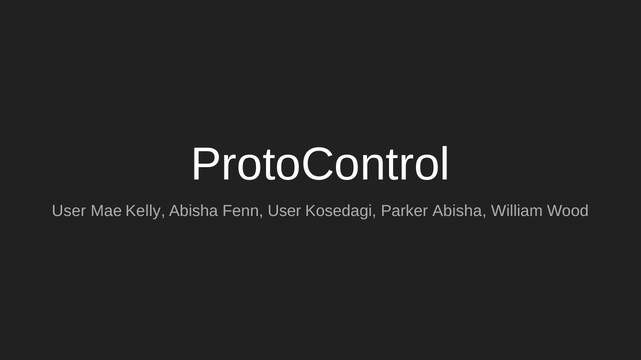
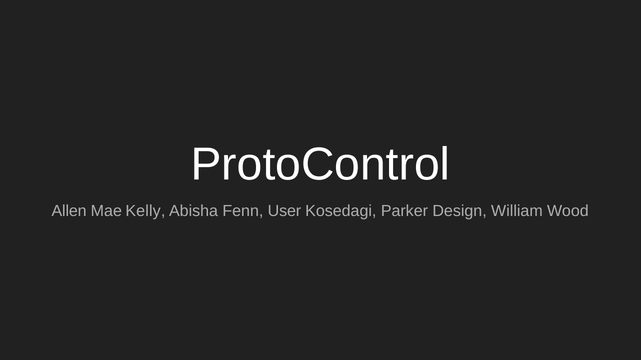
User at (69, 211): User -> Allen
Parker Abisha: Abisha -> Design
